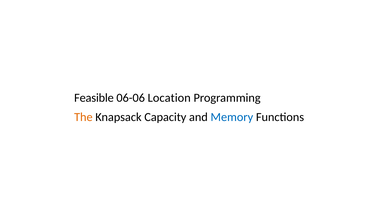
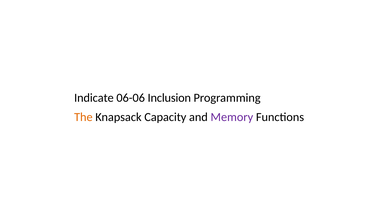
Feasible: Feasible -> Indicate
Location: Location -> Inclusion
Memory colour: blue -> purple
